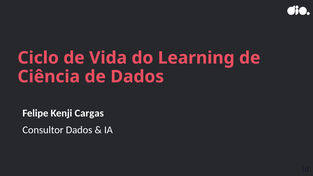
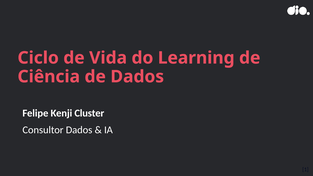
Cargas: Cargas -> Cluster
